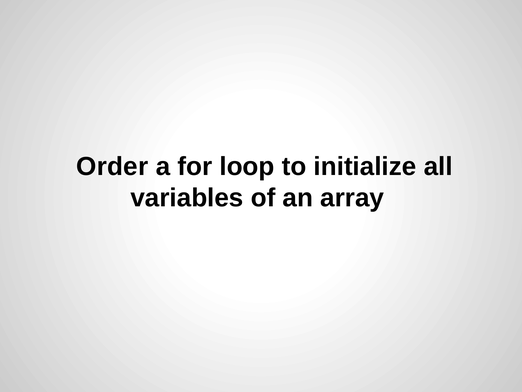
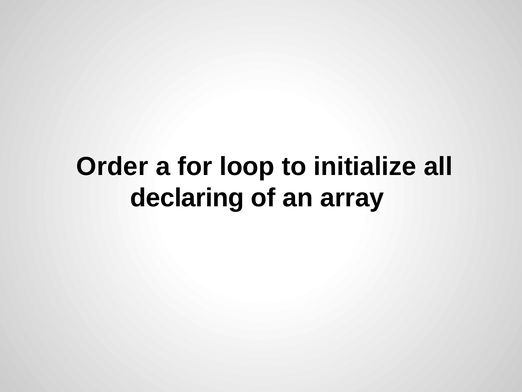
variables: variables -> declaring
